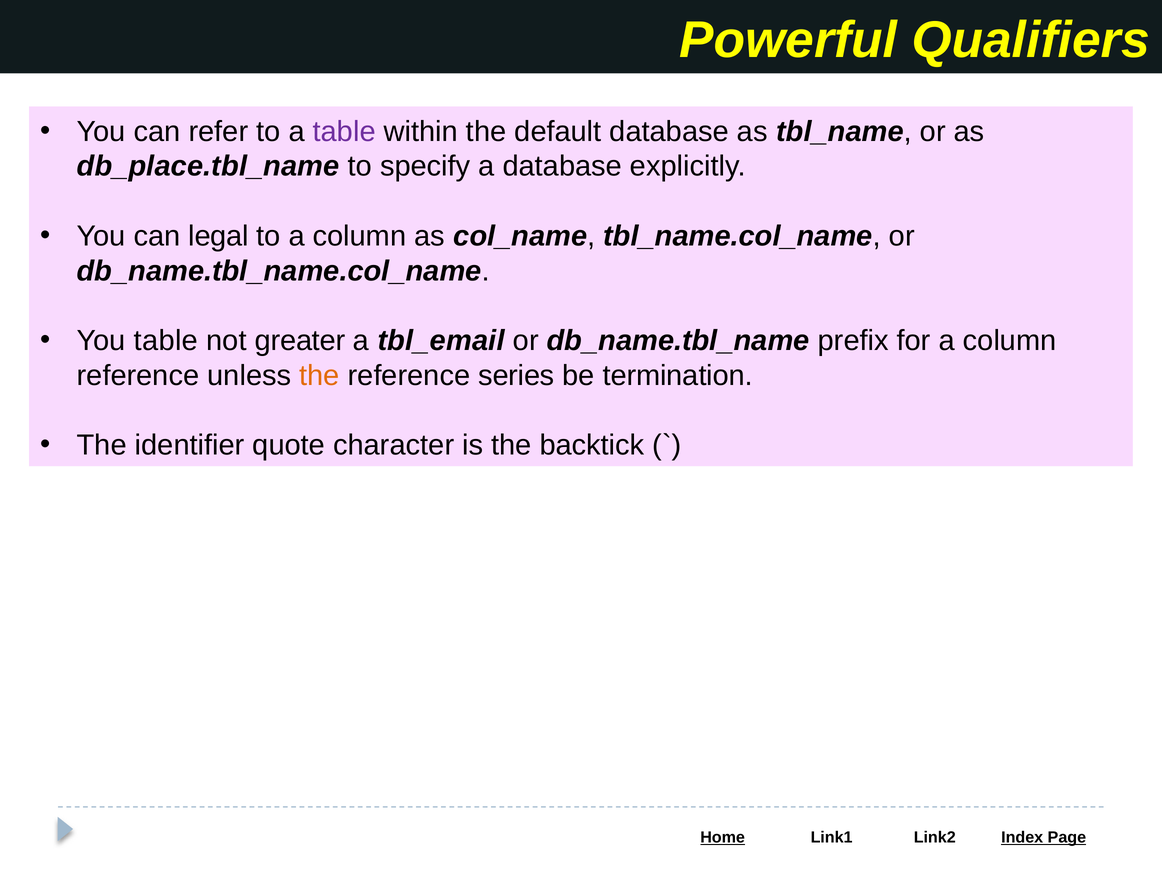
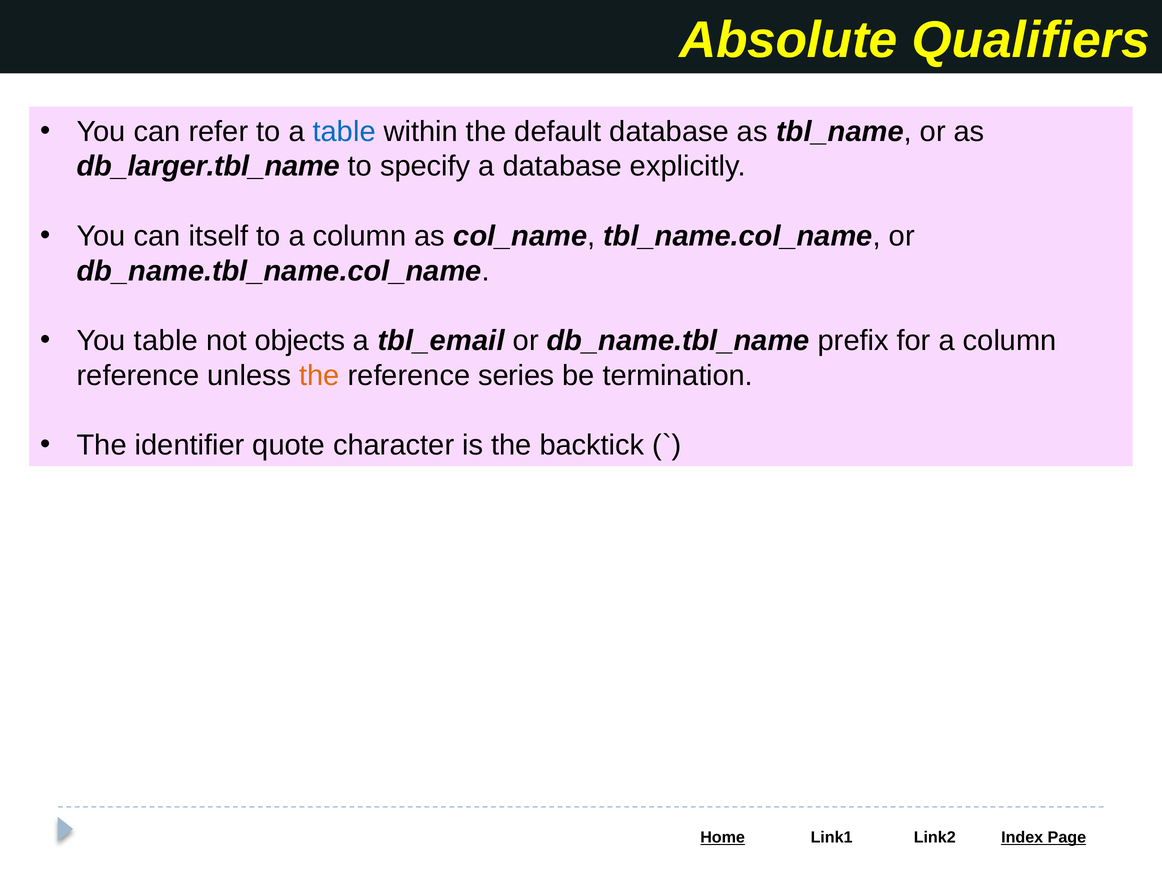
Powerful: Powerful -> Absolute
table at (344, 132) colour: purple -> blue
db_place.tbl_name: db_place.tbl_name -> db_larger.tbl_name
legal: legal -> itself
greater: greater -> objects
